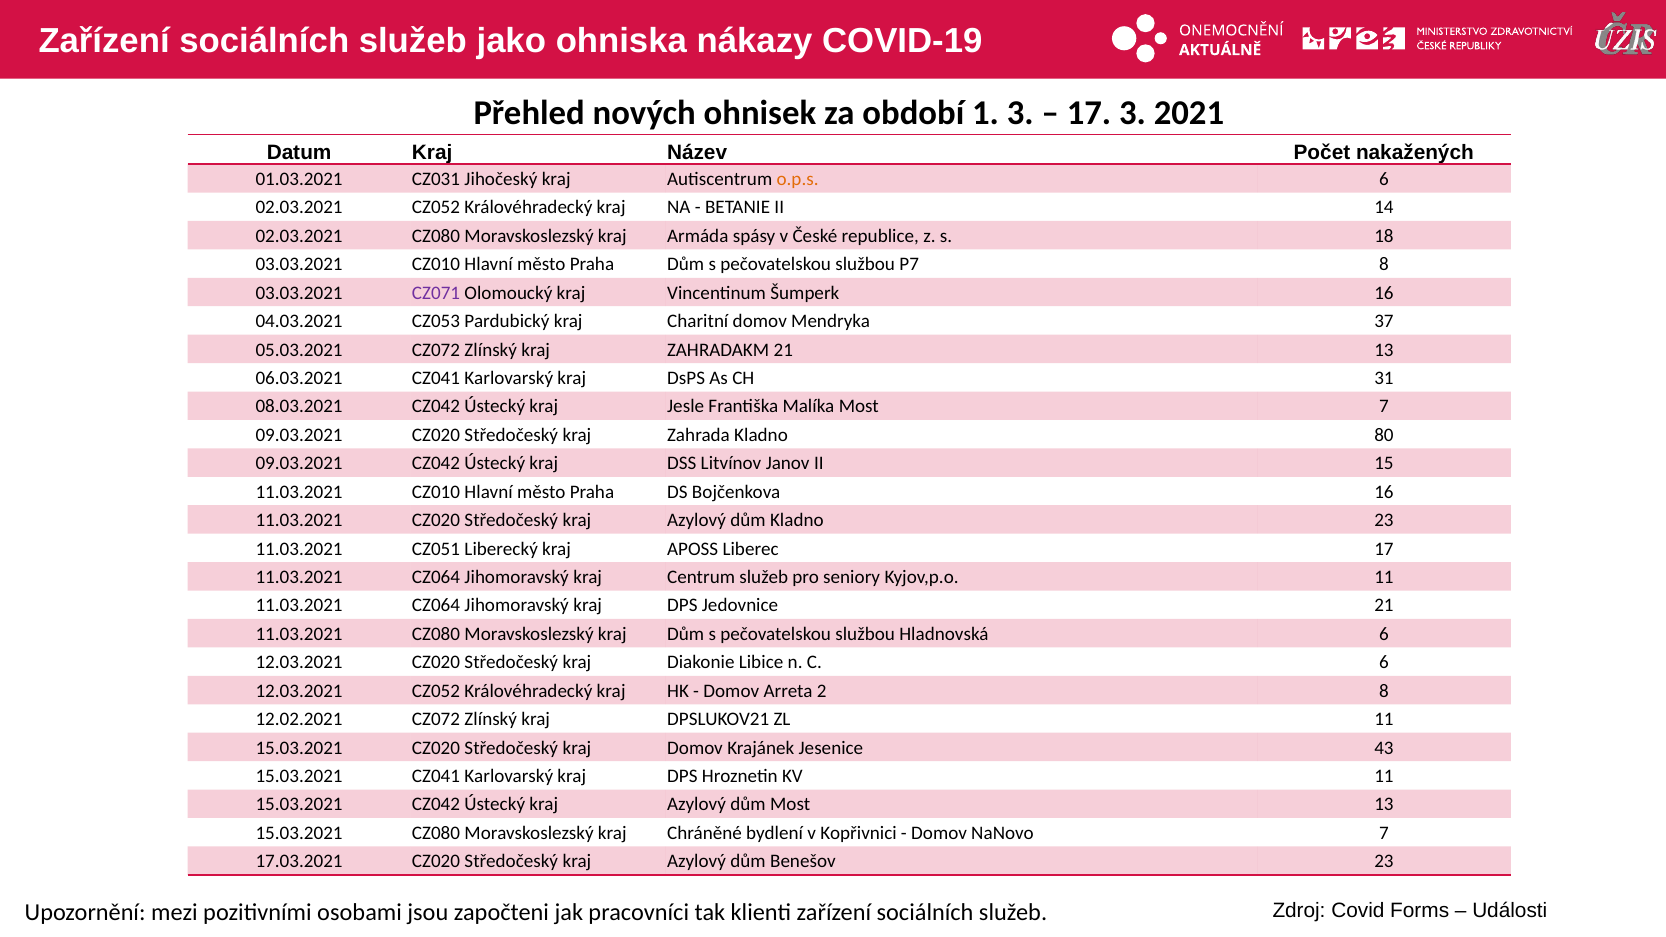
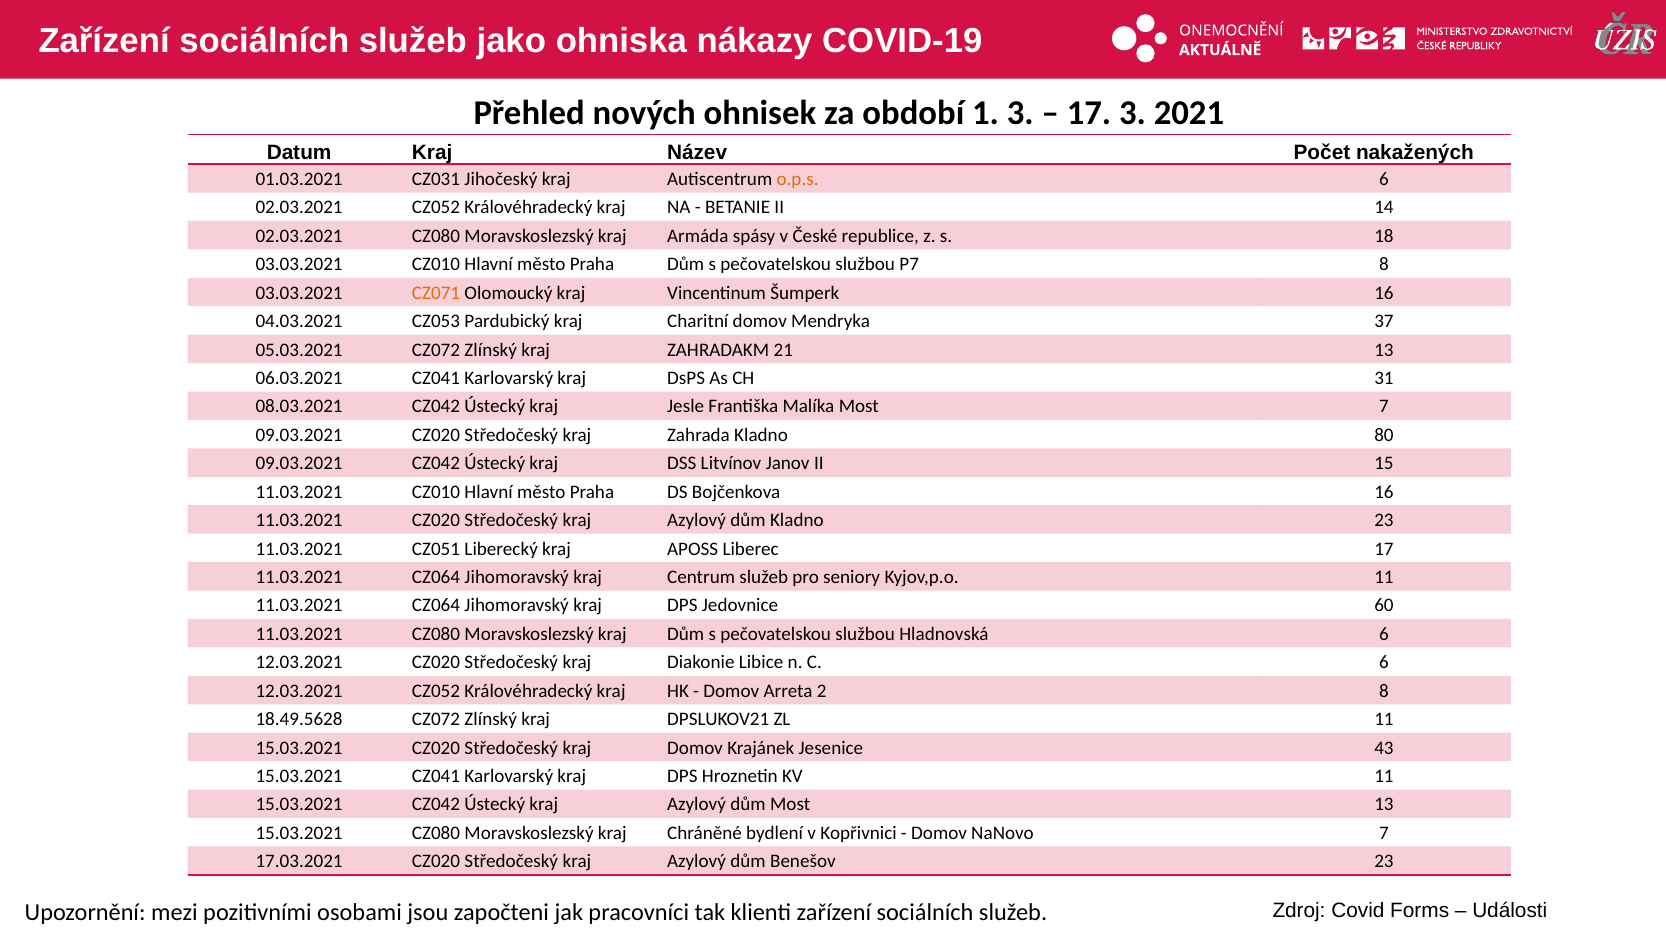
CZ071 colour: purple -> orange
Jedovnice 21: 21 -> 60
12.02.2021: 12.02.2021 -> 18.49.5628
